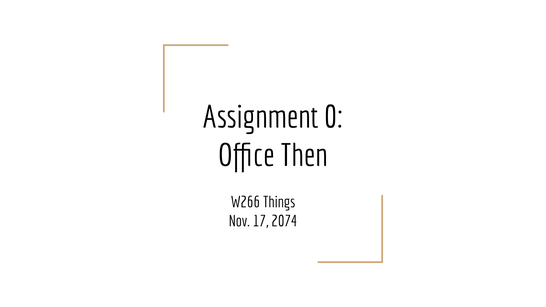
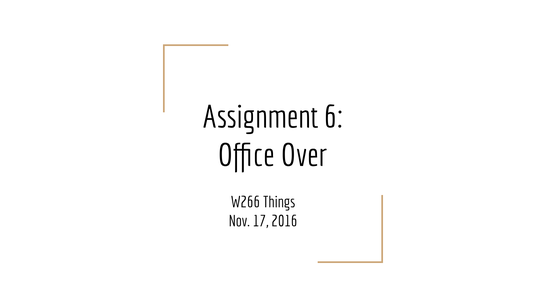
0: 0 -> 6
Then: Then -> Over
2074: 2074 -> 2016
